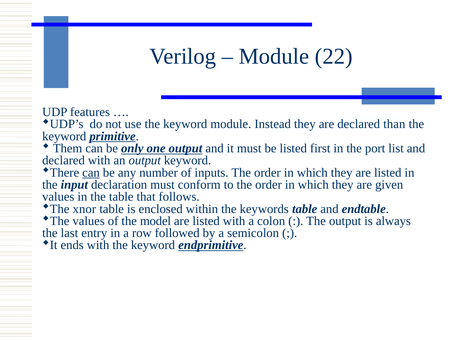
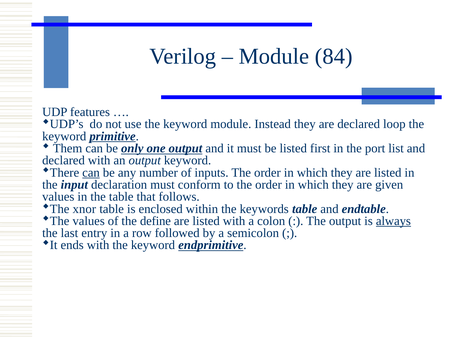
22: 22 -> 84
than: than -> loop
model: model -> define
always underline: none -> present
